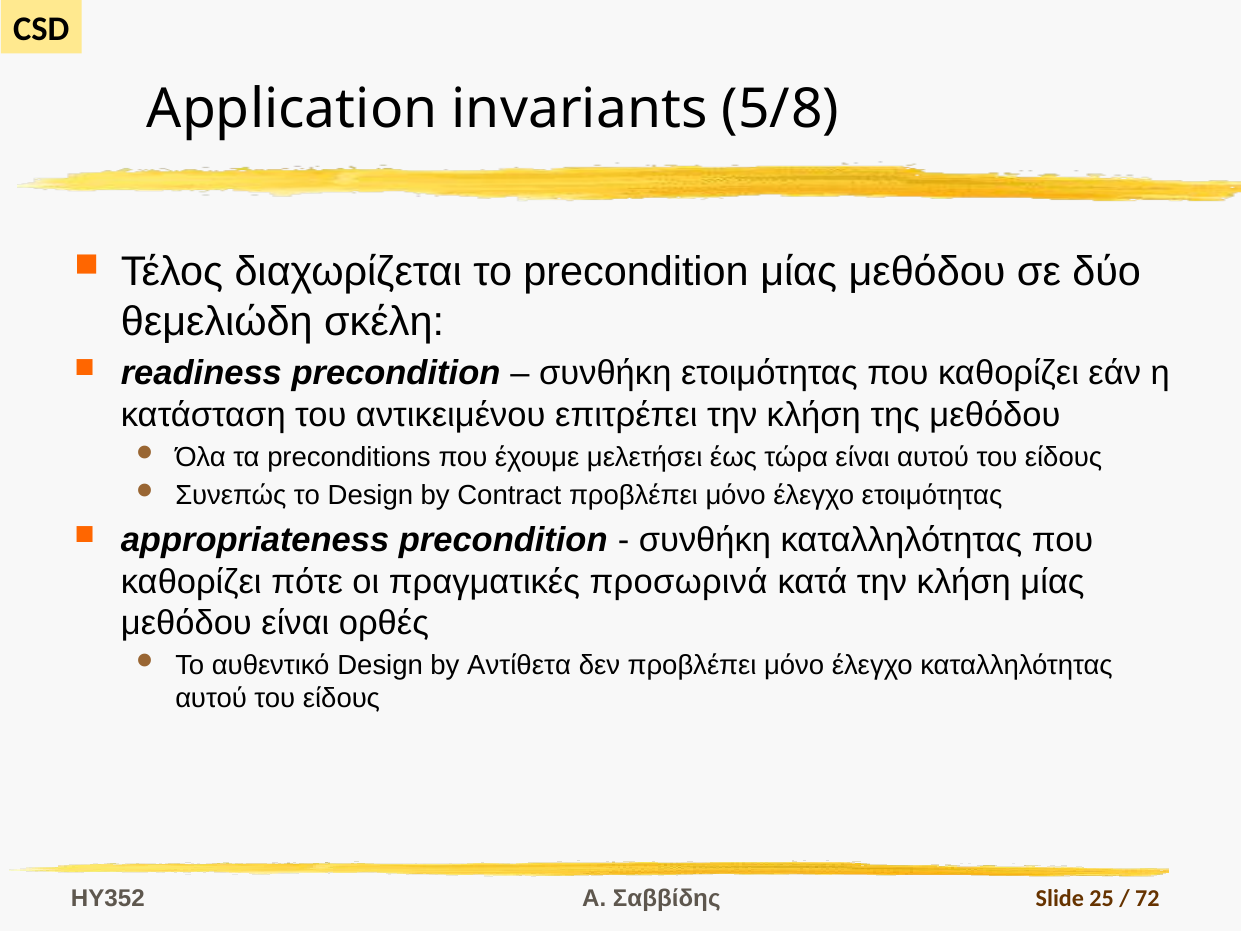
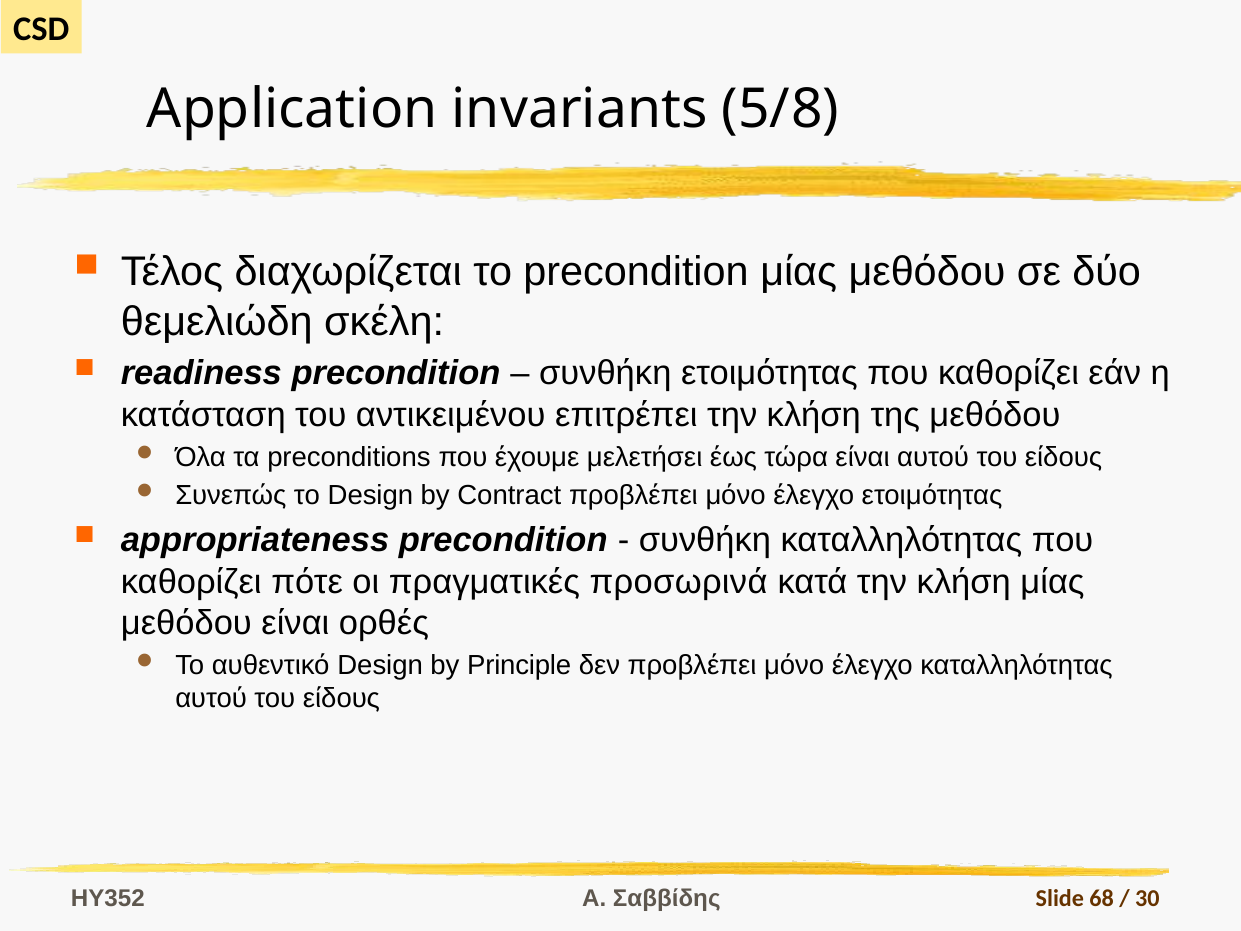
Αντίθετα: Αντίθετα -> Principle
25: 25 -> 68
72: 72 -> 30
